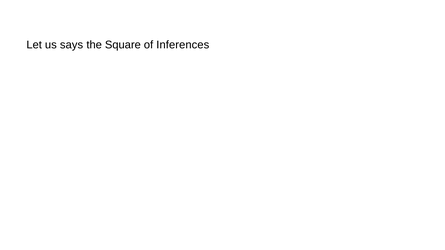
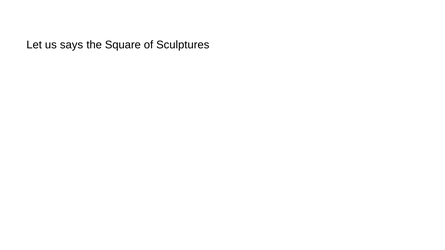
Inferences: Inferences -> Sculptures
